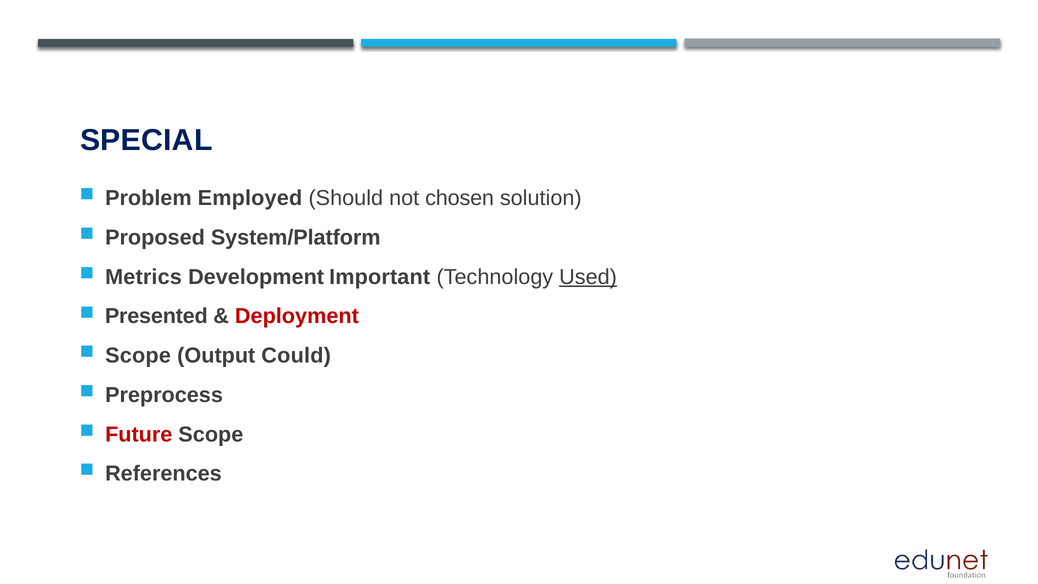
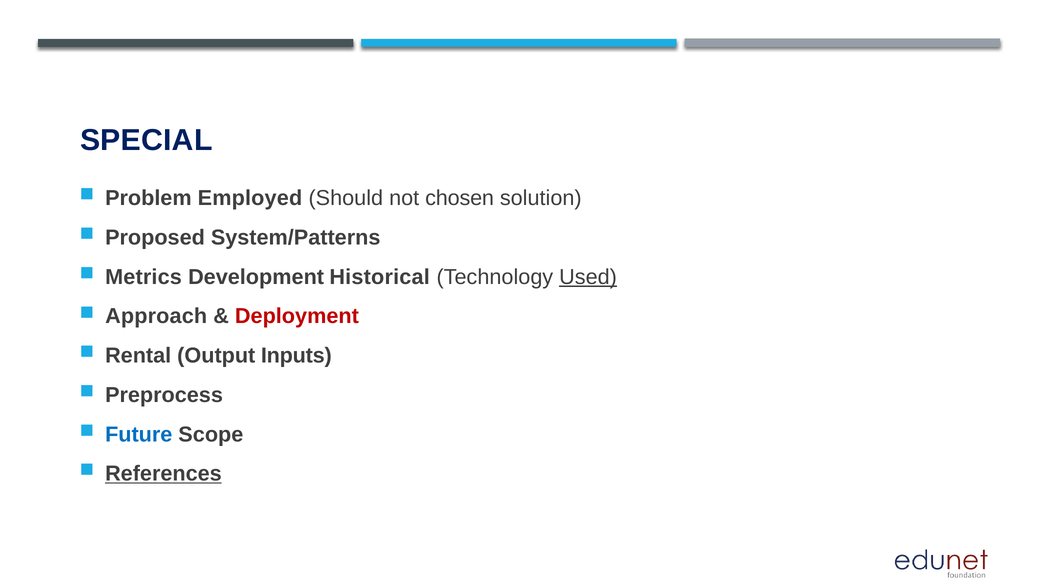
System/Platform: System/Platform -> System/Patterns
Important: Important -> Historical
Presented: Presented -> Approach
Scope at (138, 356): Scope -> Rental
Could: Could -> Inputs
Future colour: red -> blue
References underline: none -> present
